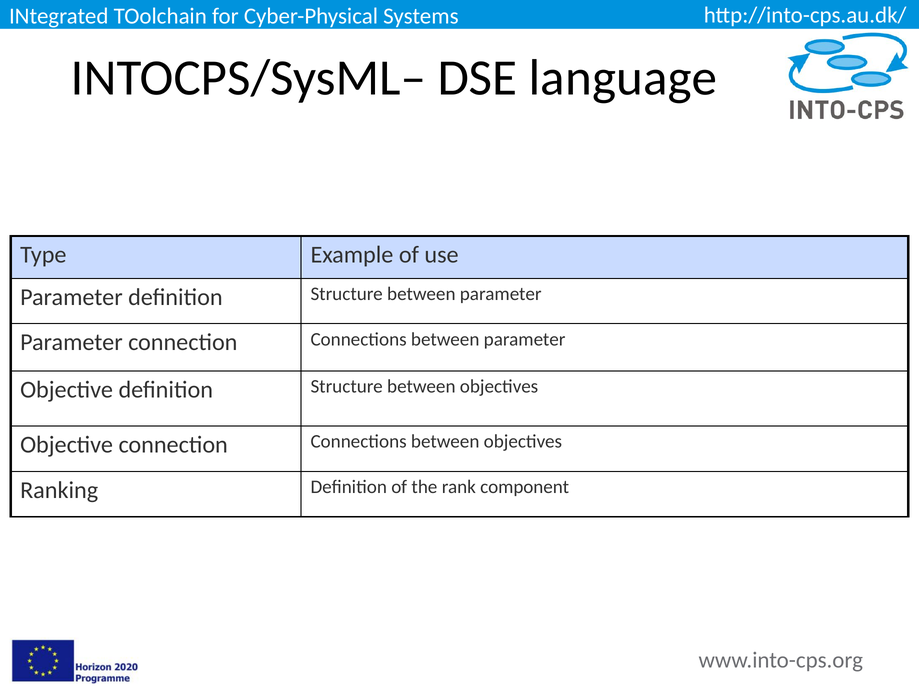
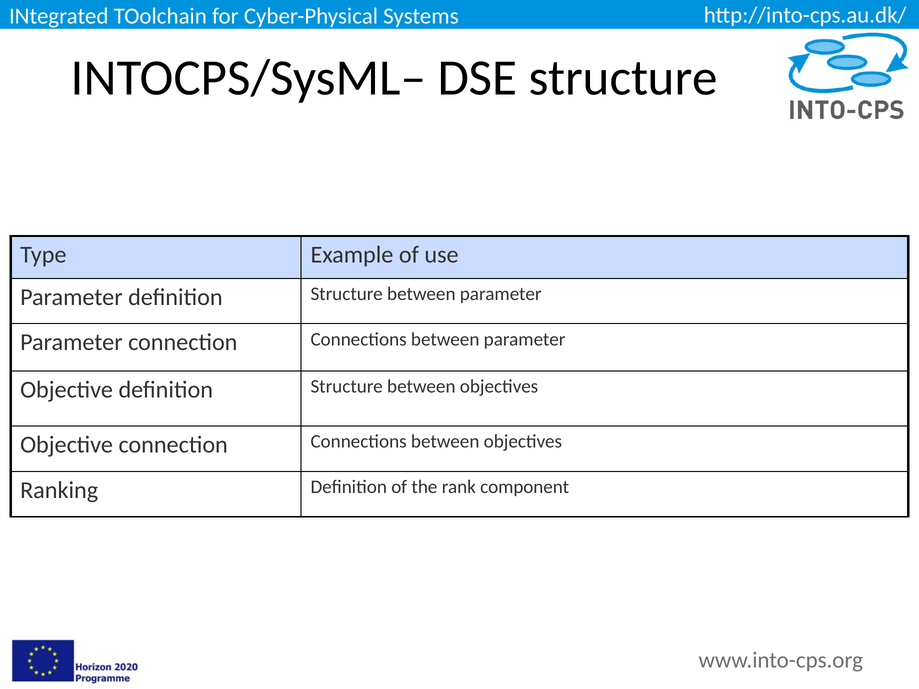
DSE language: language -> structure
